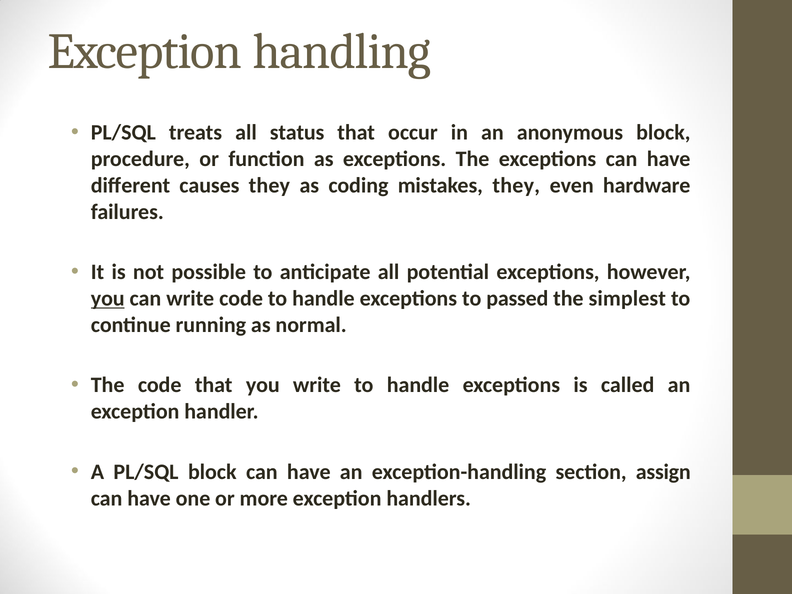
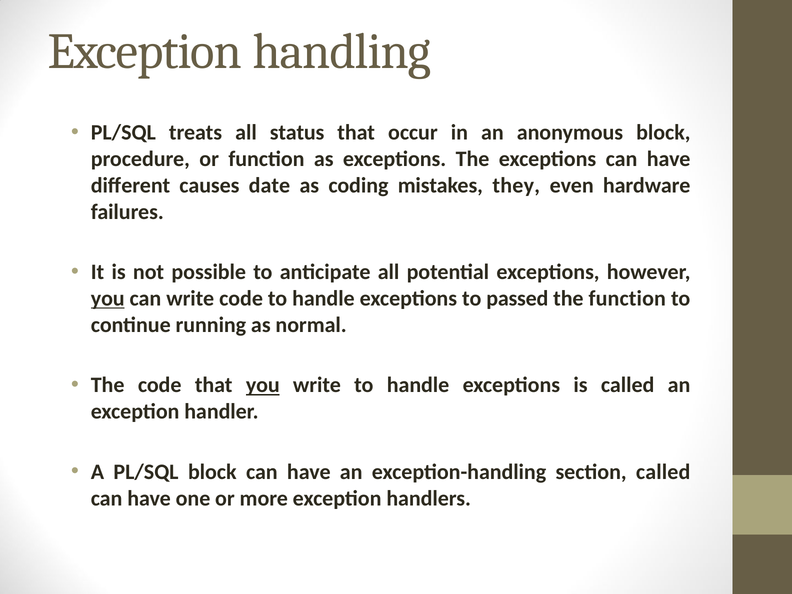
causes they: they -> date
the simplest: simplest -> function
you at (263, 385) underline: none -> present
section assign: assign -> called
